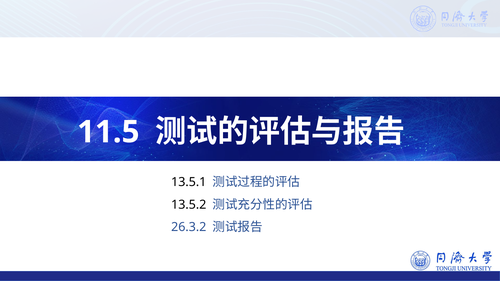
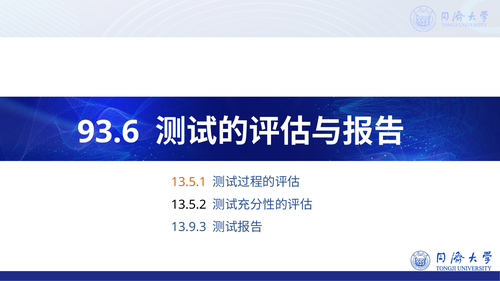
11.5: 11.5 -> 93.6
13.5.1 colour: black -> orange
26.3.2: 26.3.2 -> 13.9.3
